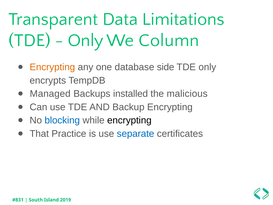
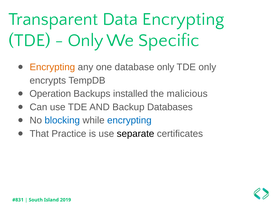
Data Limitations: Limitations -> Encrypting
Column: Column -> Specific
database side: side -> only
Managed: Managed -> Operation
Backup Encrypting: Encrypting -> Databases
encrypting at (129, 120) colour: black -> blue
separate colour: blue -> black
